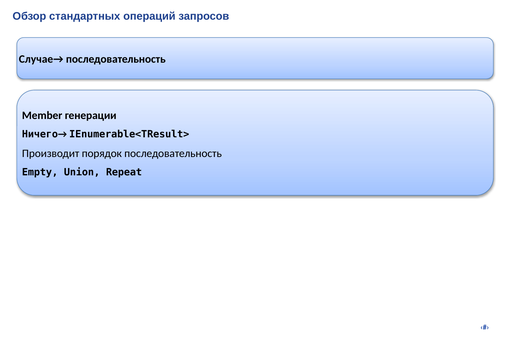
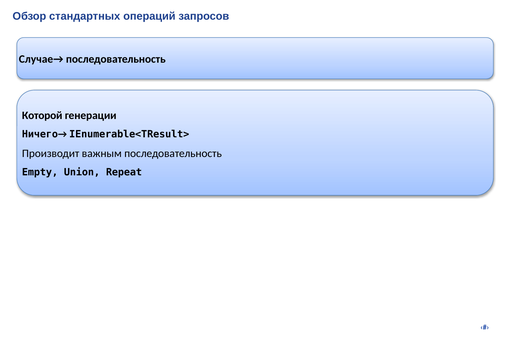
Member: Member -> Которой
порядок: порядок -> важным
